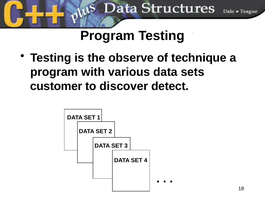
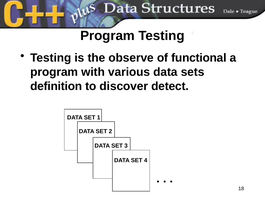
technique: technique -> functional
customer: customer -> definition
